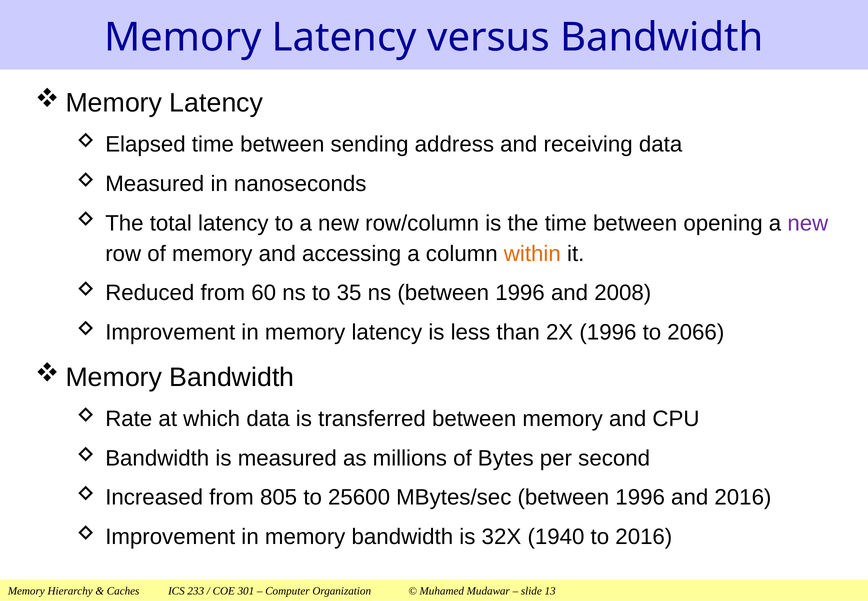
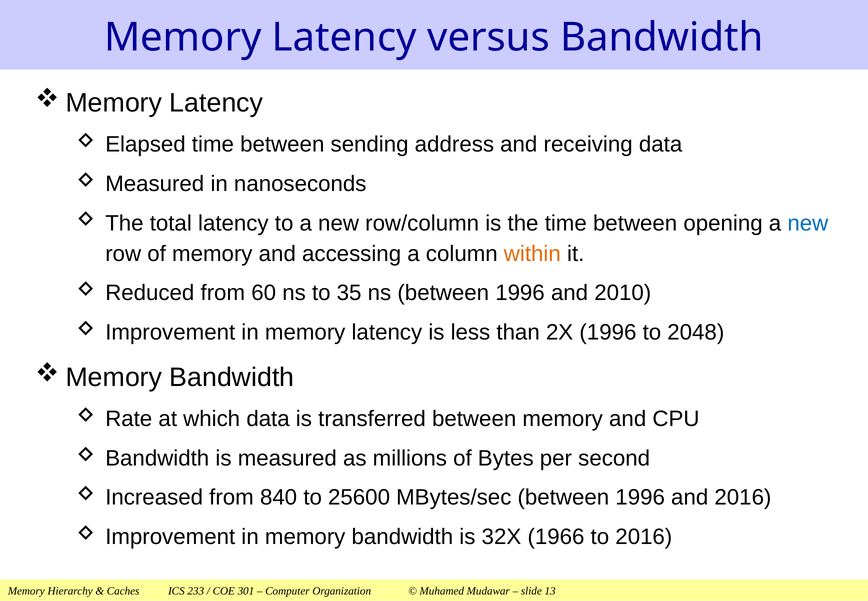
new at (808, 223) colour: purple -> blue
2008: 2008 -> 2010
2066: 2066 -> 2048
805: 805 -> 840
1940: 1940 -> 1966
